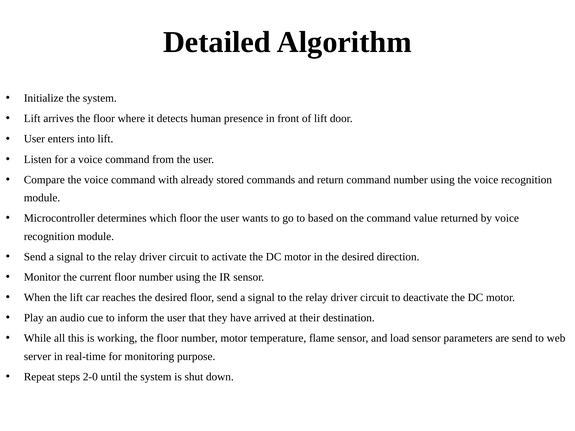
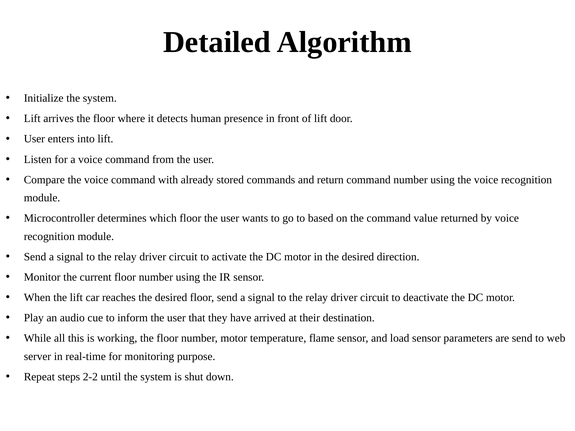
2-0: 2-0 -> 2-2
